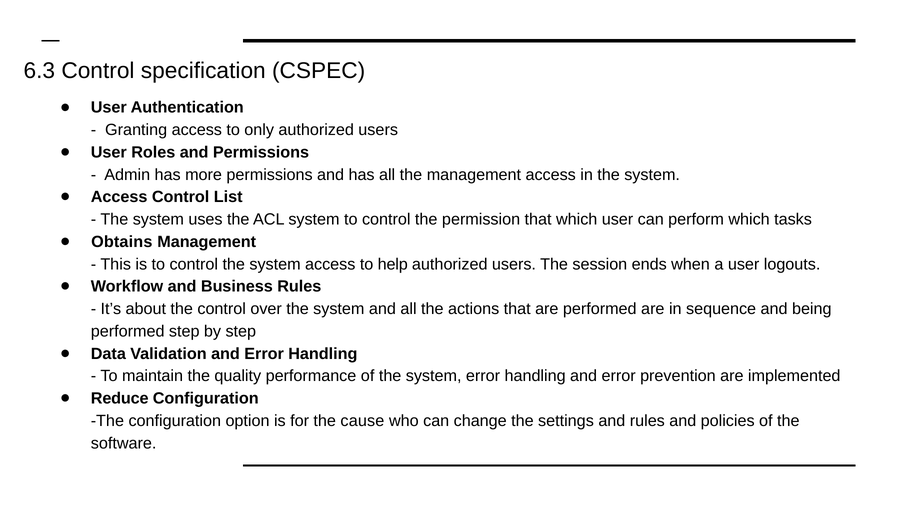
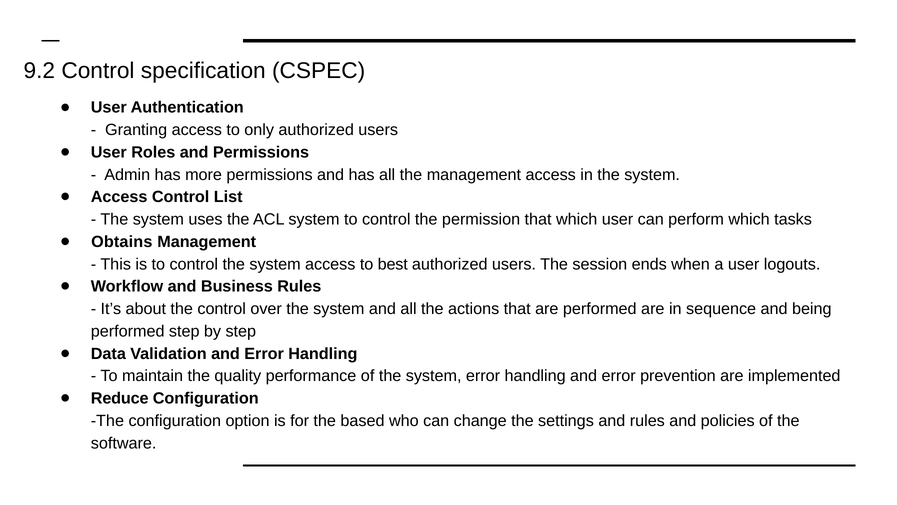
6.3: 6.3 -> 9.2
help: help -> best
cause: cause -> based
